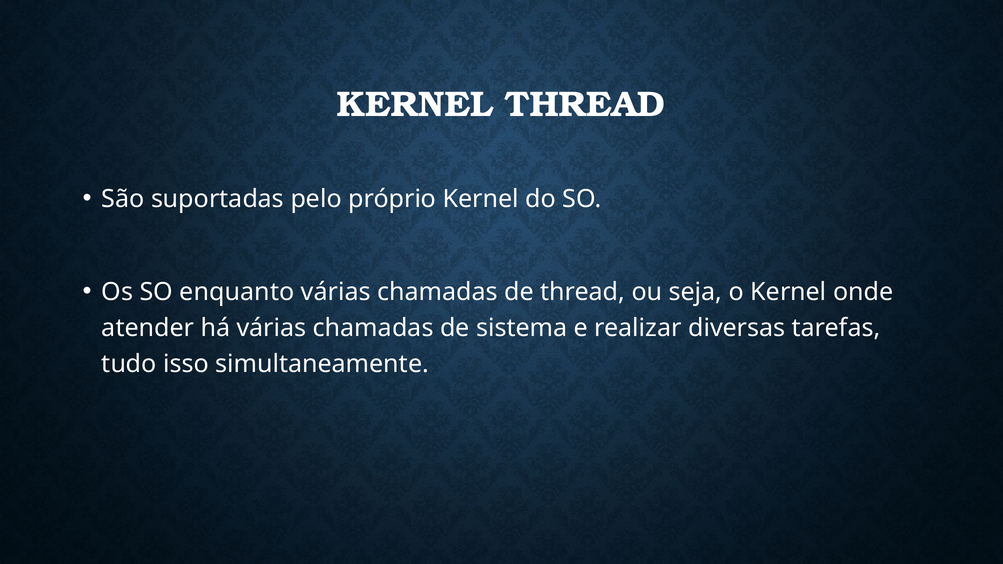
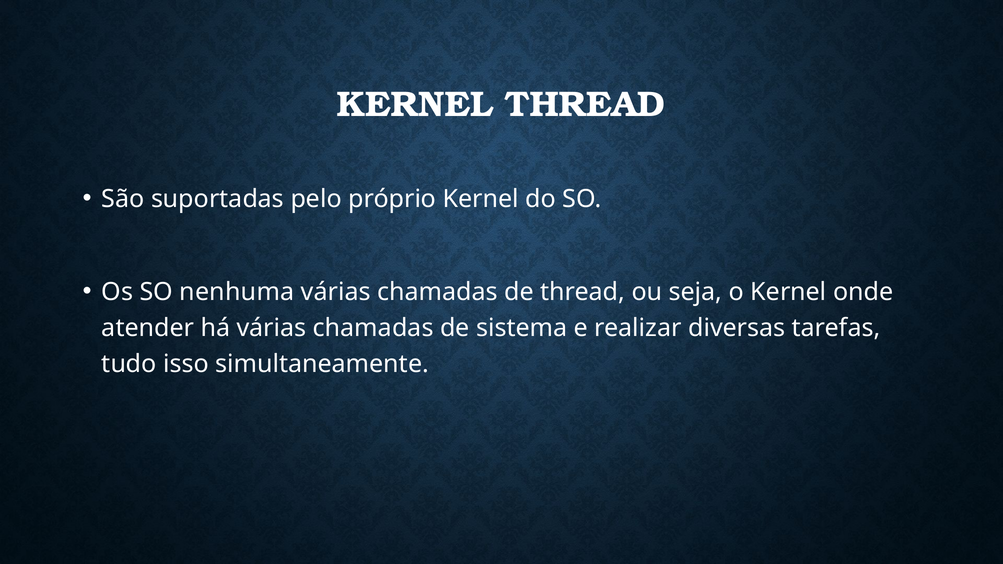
enquanto: enquanto -> nenhuma
